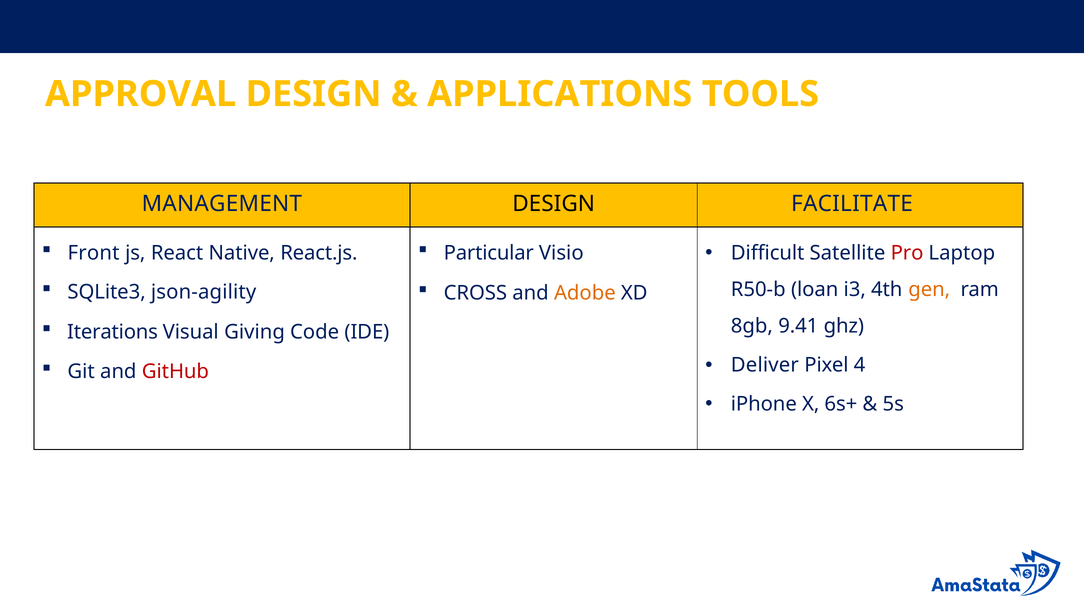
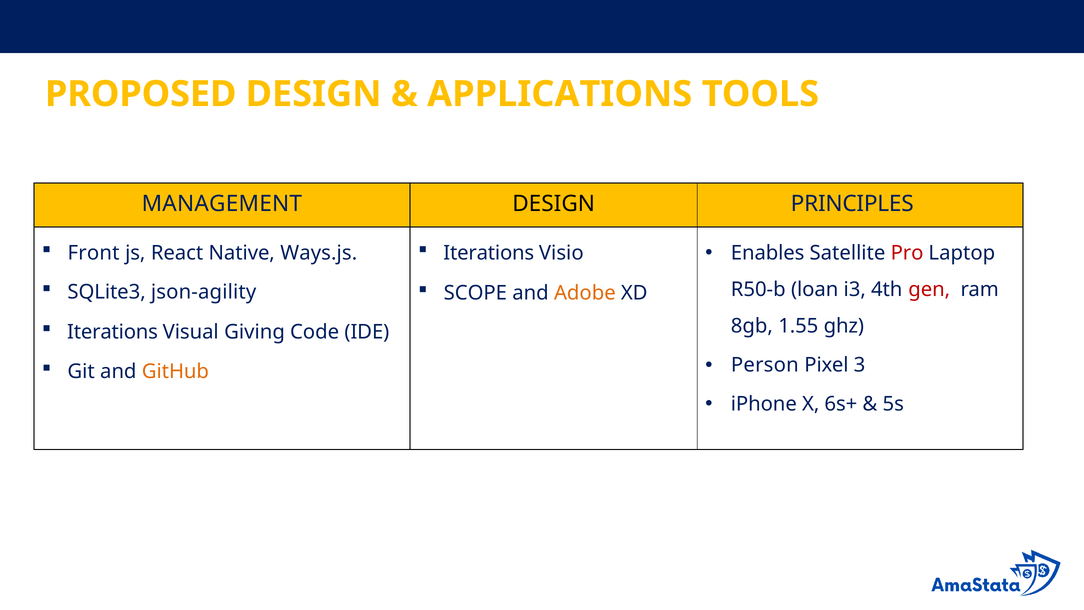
APPROVAL: APPROVAL -> PROPOSED
FACILITATE: FACILITATE -> PRINCIPLES
React.js: React.js -> Ways.js
Particular at (489, 253): Particular -> Iterations
Difficult: Difficult -> Enables
CROSS: CROSS -> SCOPE
gen colour: orange -> red
9.41: 9.41 -> 1.55
Deliver: Deliver -> Person
4: 4 -> 3
GitHub colour: red -> orange
